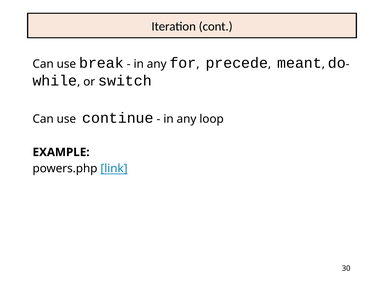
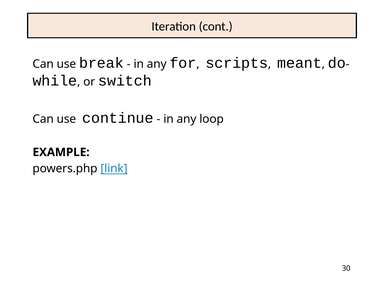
precede: precede -> scripts
